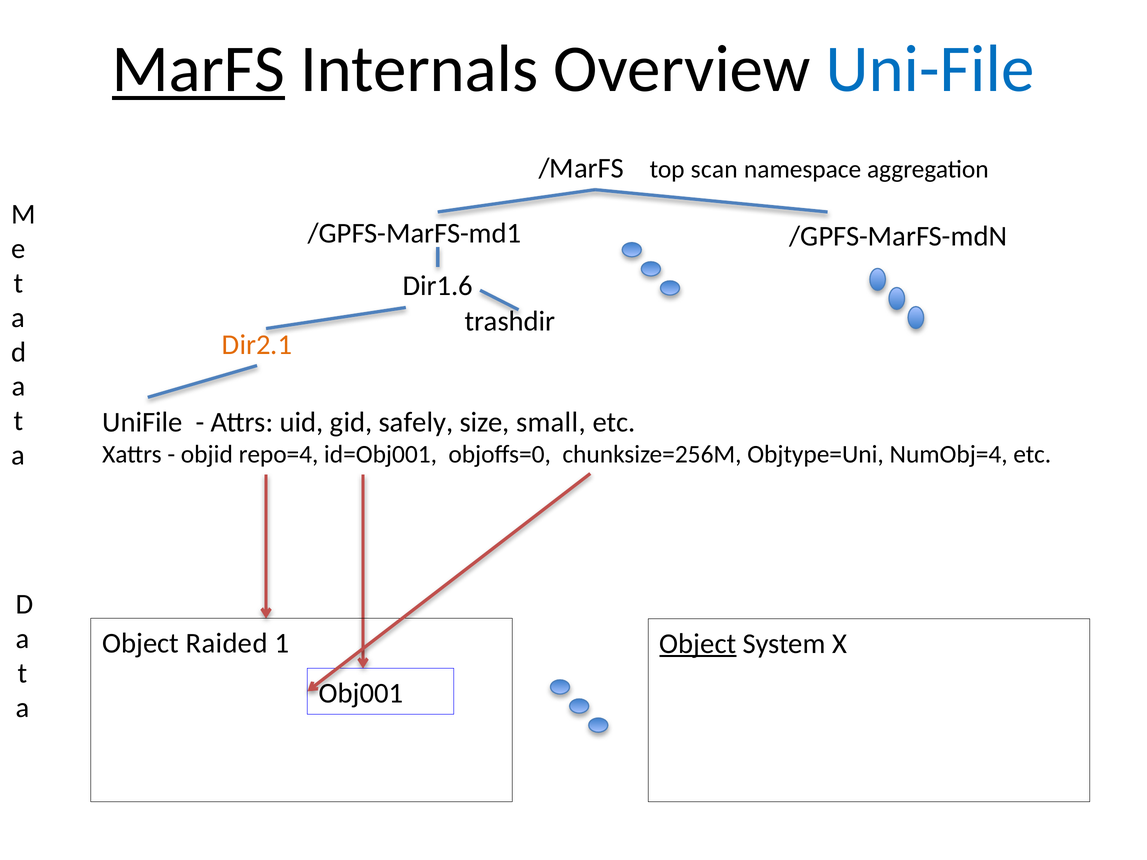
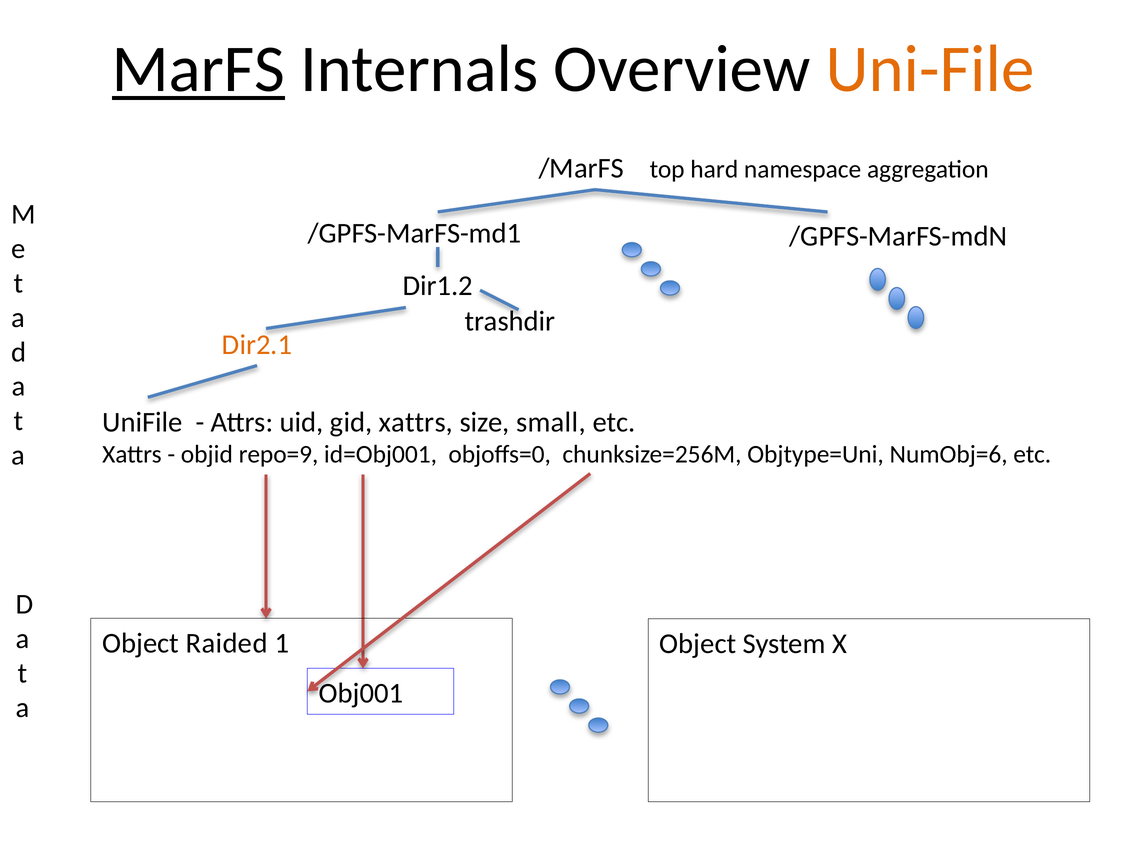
Uni-File colour: blue -> orange
scan: scan -> hard
Dir1.6: Dir1.6 -> Dir1.2
gid safely: safely -> xattrs
repo=4: repo=4 -> repo=9
NumObj=4: NumObj=4 -> NumObj=6
Object at (698, 644) underline: present -> none
